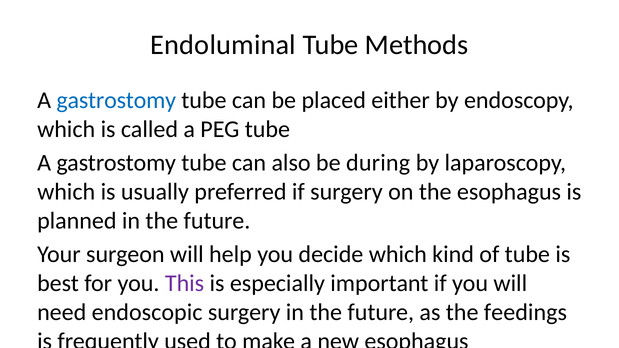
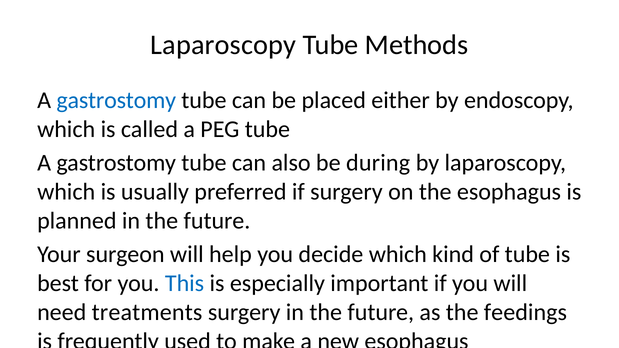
Endoluminal at (223, 45): Endoluminal -> Laparoscopy
This colour: purple -> blue
endoscopic: endoscopic -> treatments
